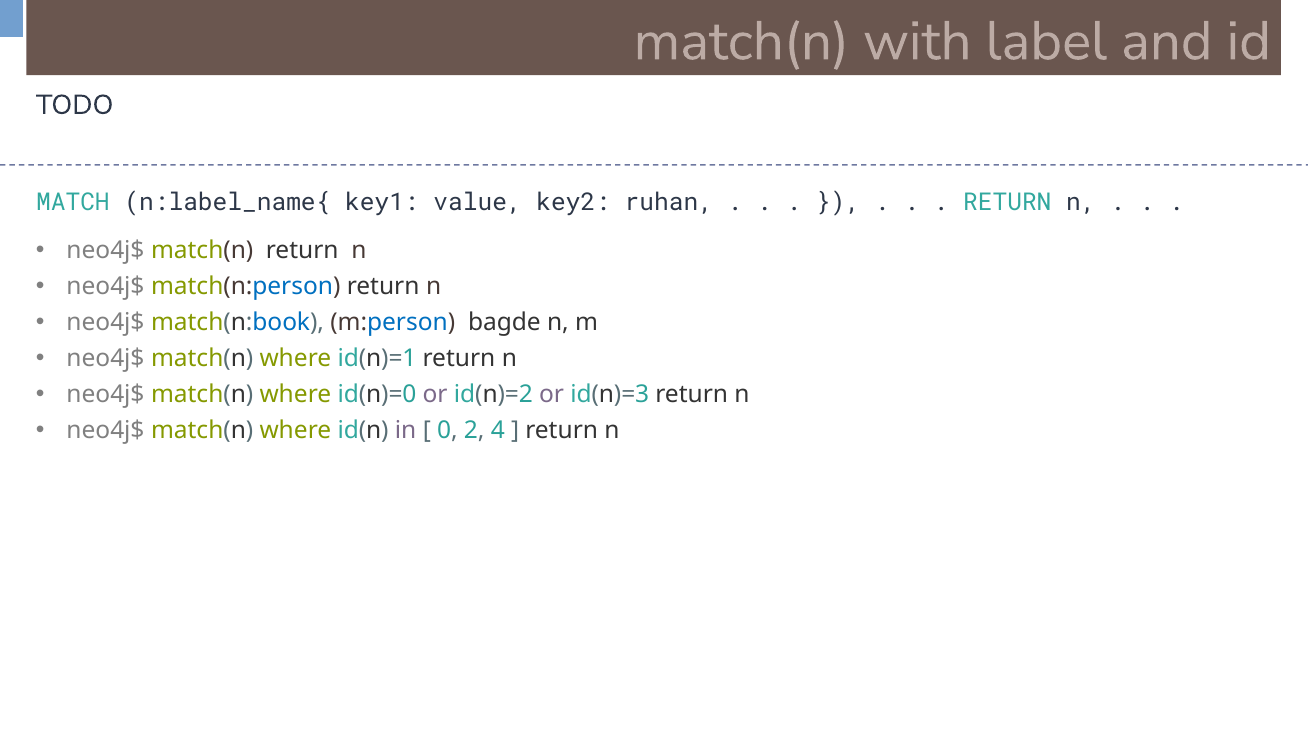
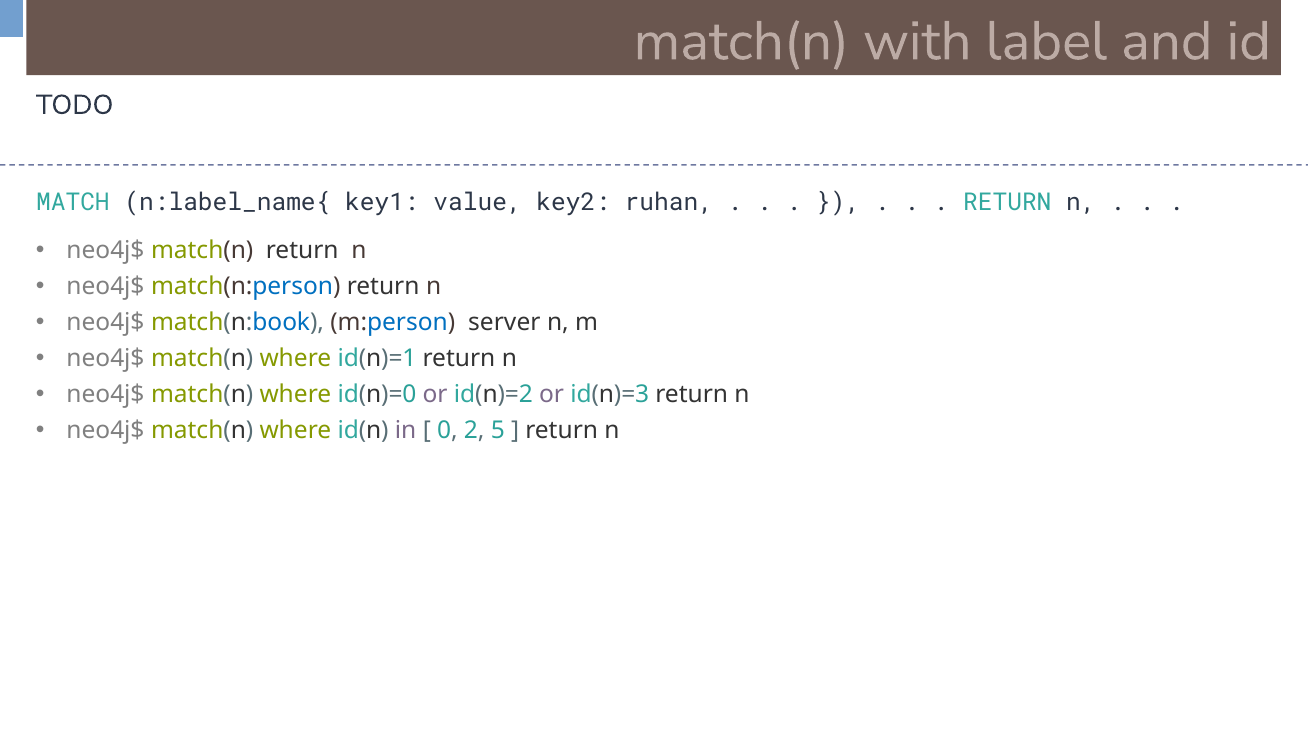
bagde: bagde -> server
4: 4 -> 5
